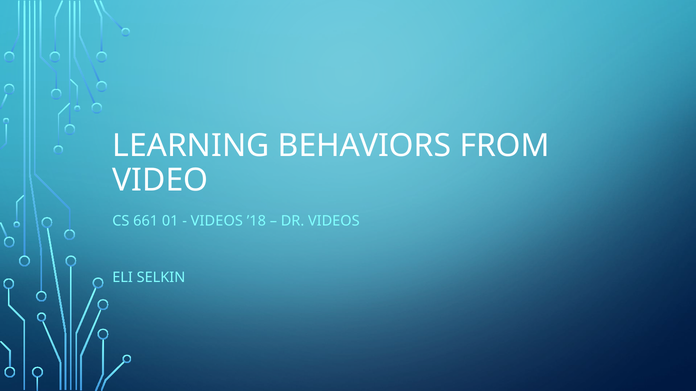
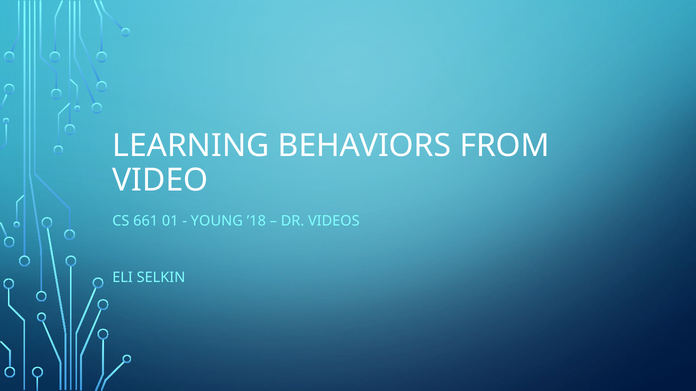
VIDEOS at (217, 221): VIDEOS -> YOUNG
